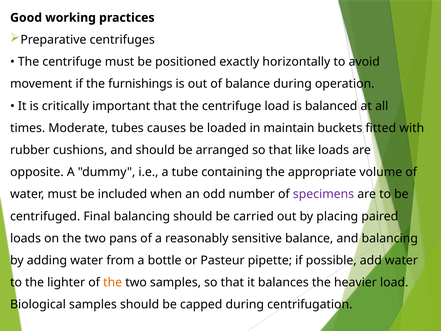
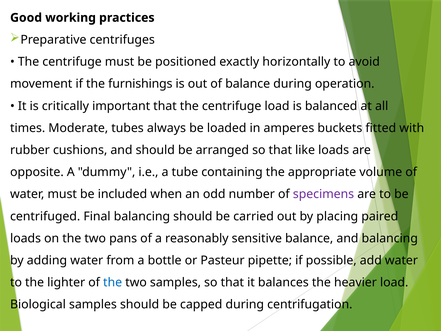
causes: causes -> always
maintain: maintain -> amperes
the at (113, 282) colour: orange -> blue
